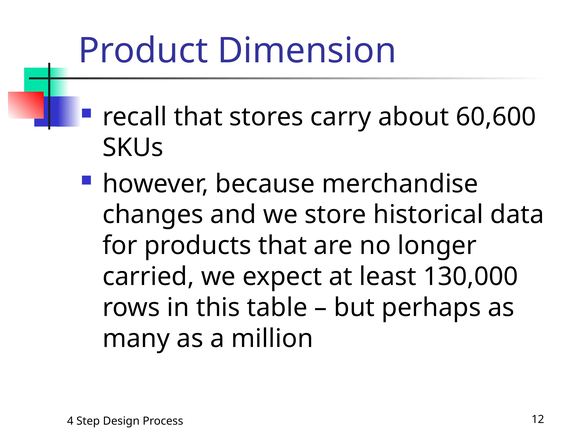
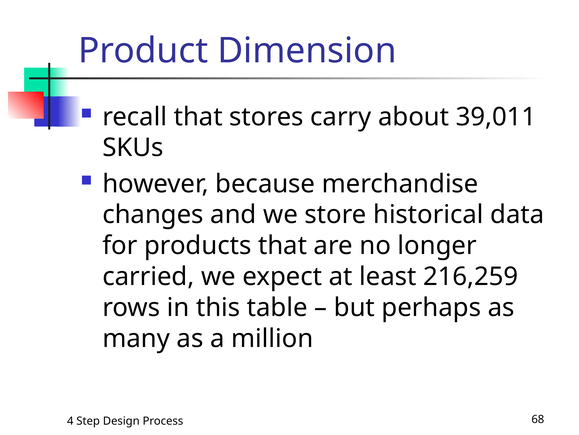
60,600: 60,600 -> 39,011
130,000: 130,000 -> 216,259
12: 12 -> 68
